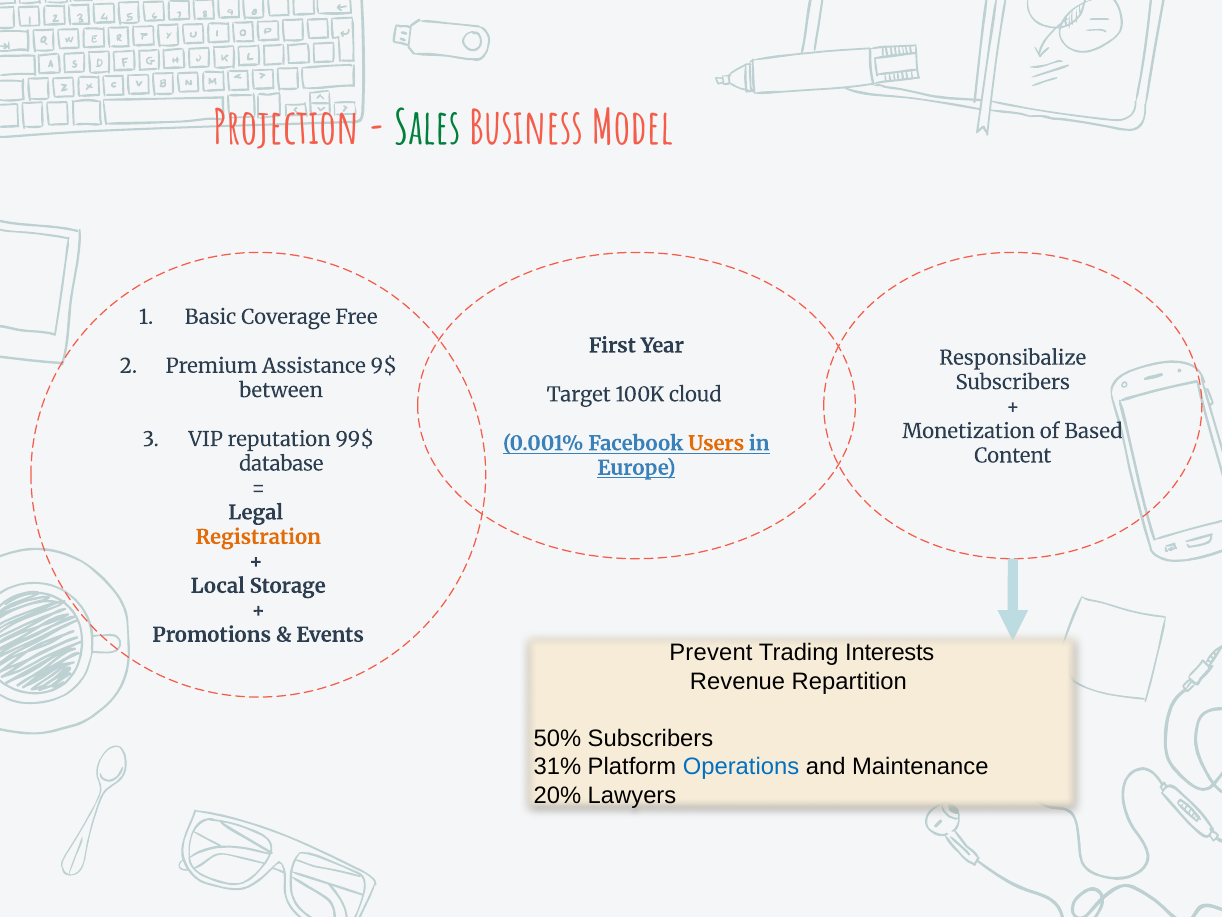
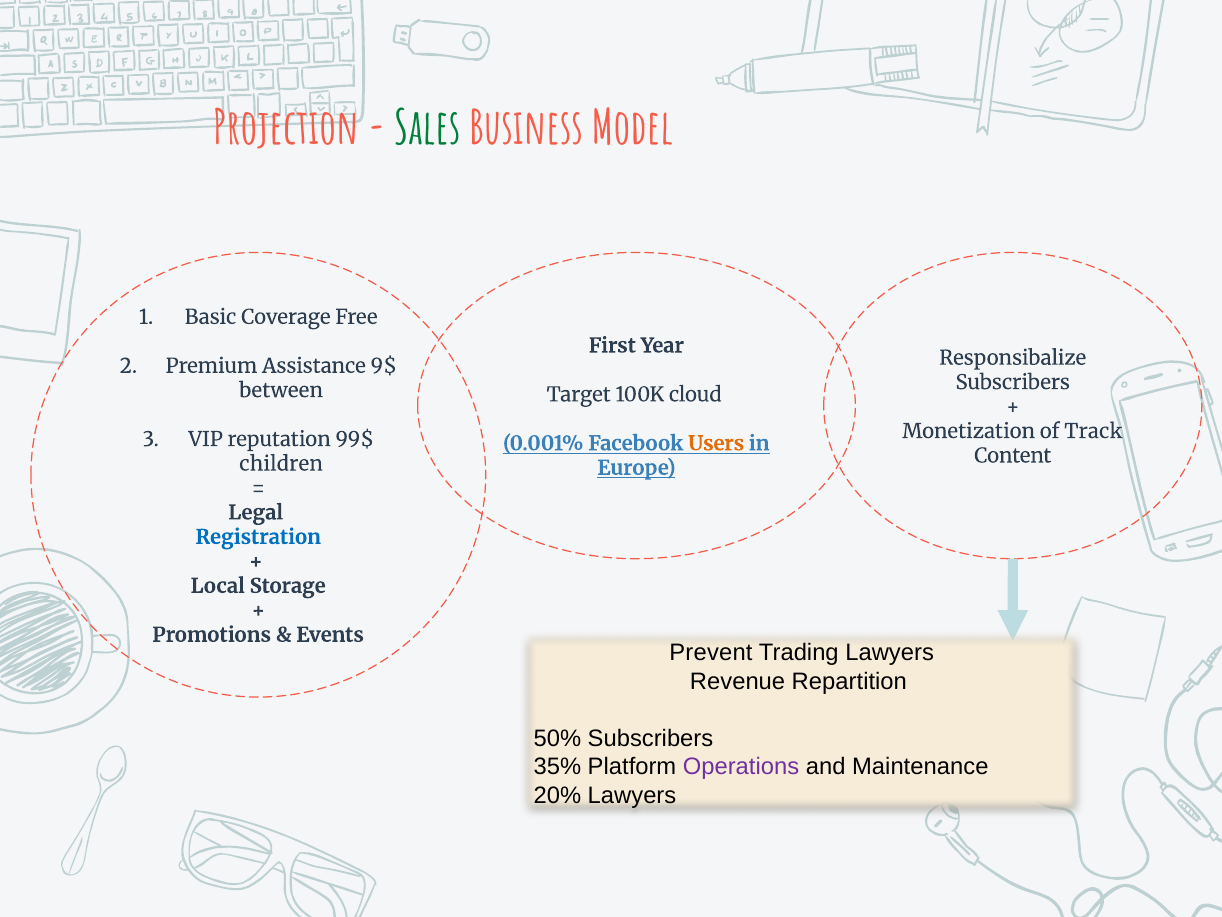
Based: Based -> Track
database: database -> children
Registration colour: orange -> blue
Trading Interests: Interests -> Lawyers
31%: 31% -> 35%
Operations colour: blue -> purple
